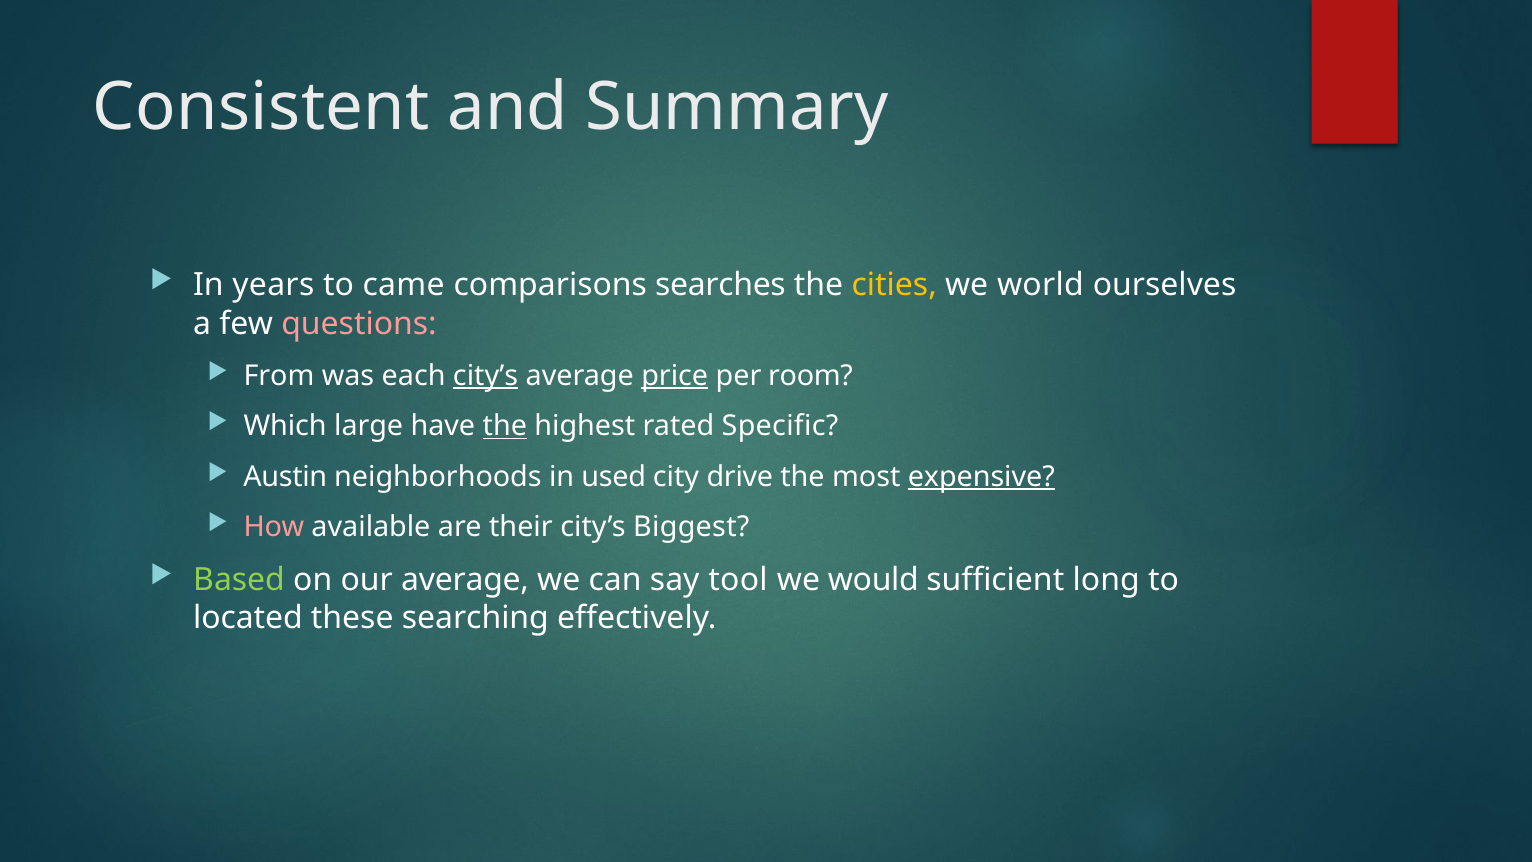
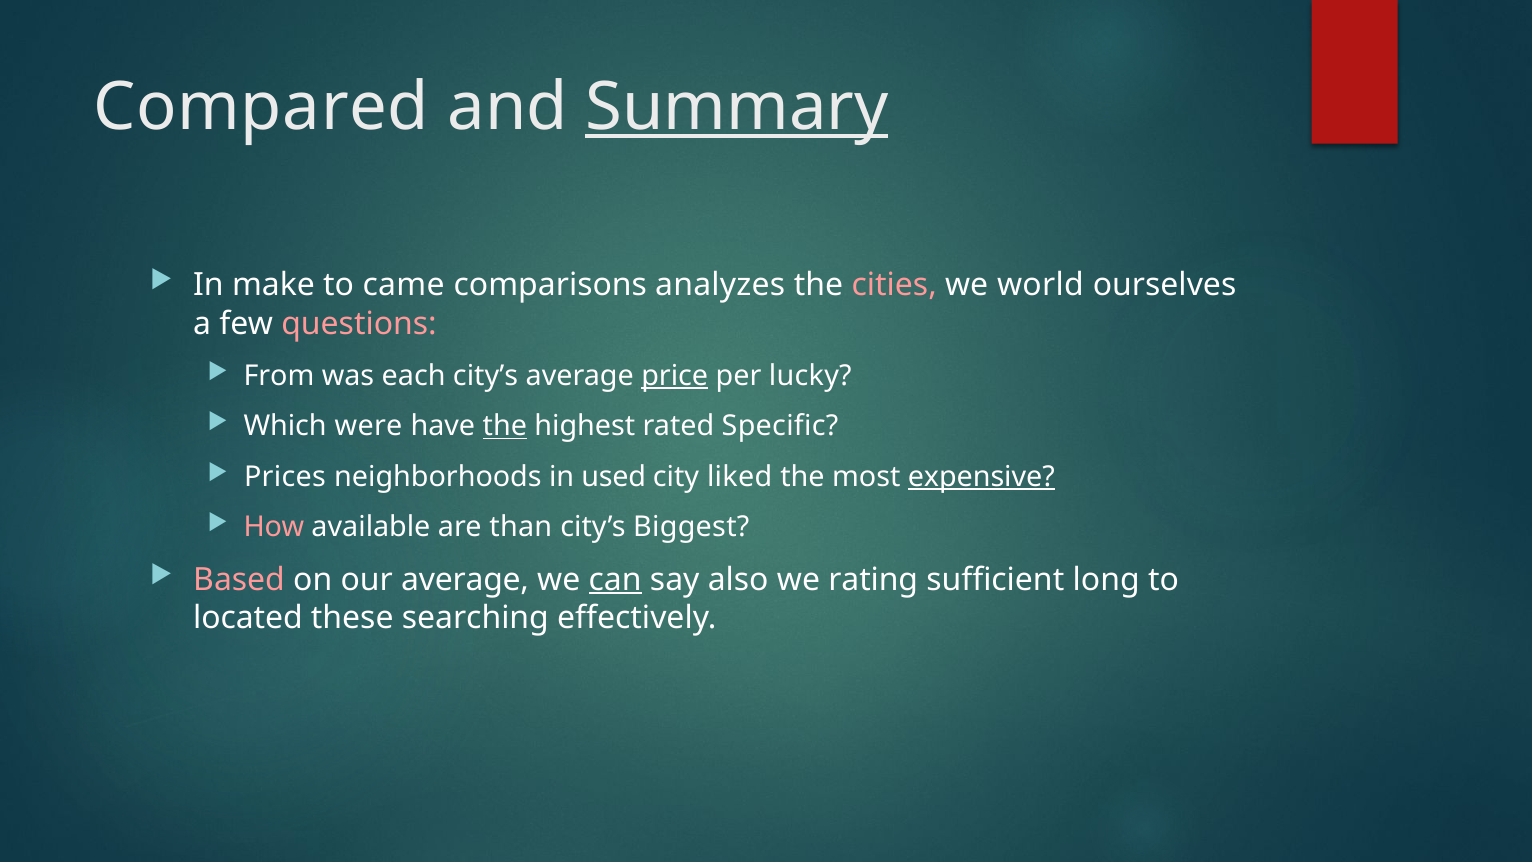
Consistent: Consistent -> Compared
Summary underline: none -> present
years: years -> make
searches: searches -> analyzes
cities colour: yellow -> pink
city’s at (486, 376) underline: present -> none
room: room -> lucky
large: large -> were
Austin: Austin -> Prices
drive: drive -> liked
their: their -> than
Based colour: light green -> pink
can underline: none -> present
tool: tool -> also
would: would -> rating
